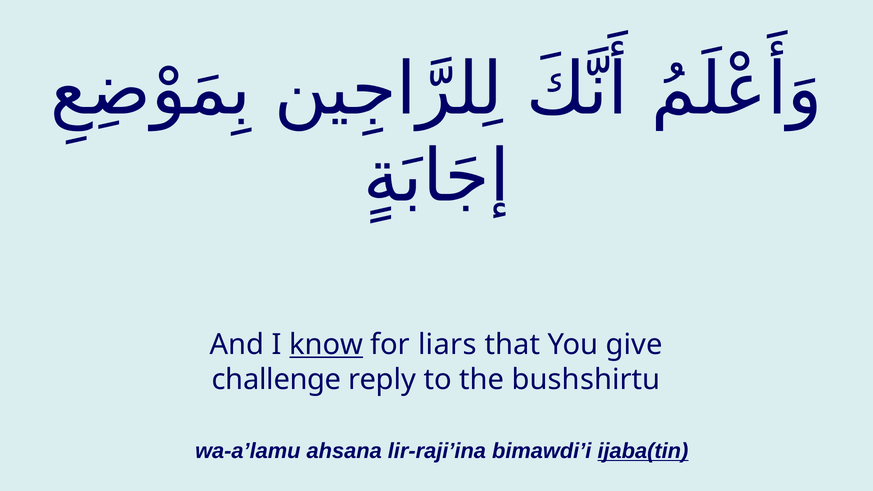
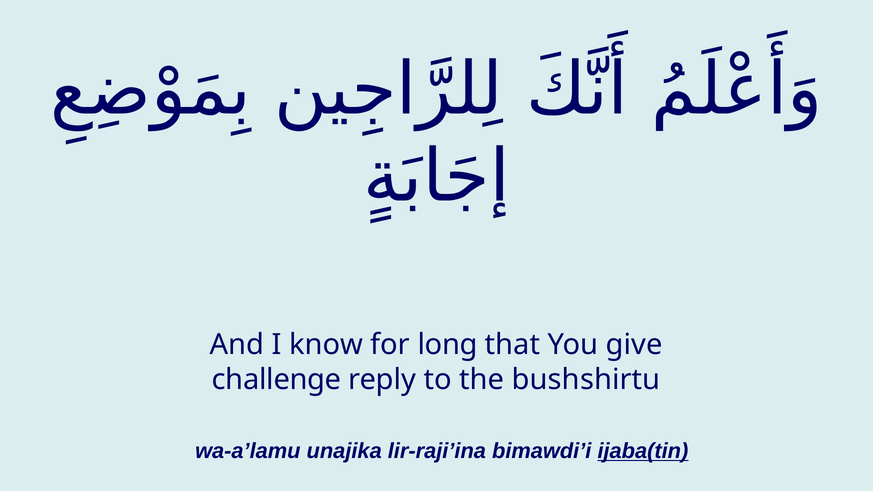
know underline: present -> none
liars: liars -> long
ahsana: ahsana -> unajika
